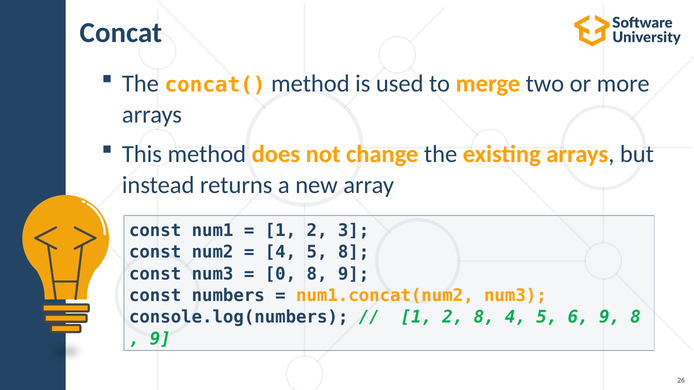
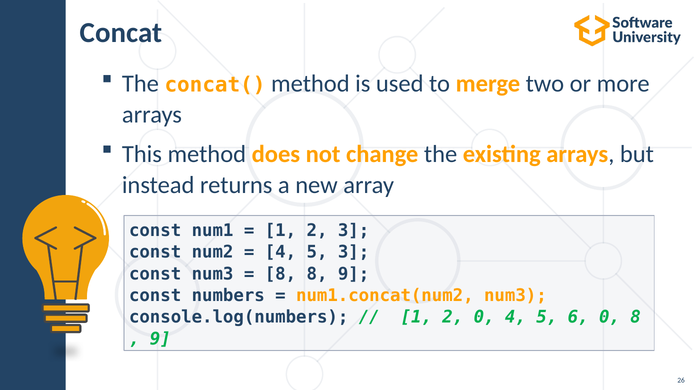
5 8: 8 -> 3
0 at (280, 274): 0 -> 8
2 8: 8 -> 0
6 9: 9 -> 0
